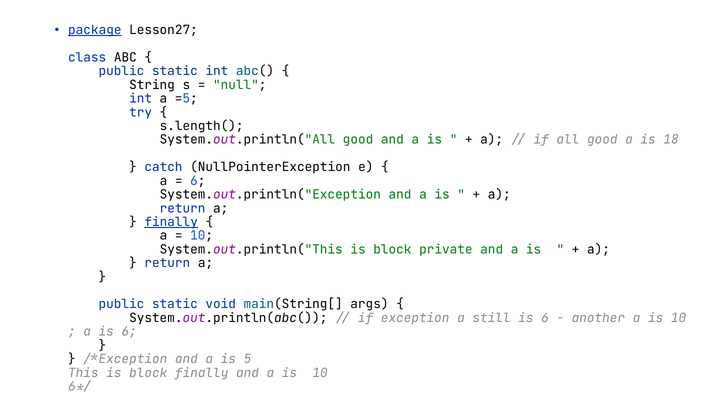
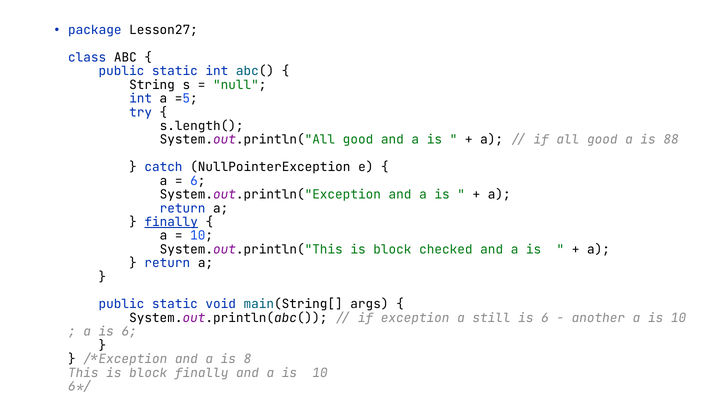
package underline: present -> none
18: 18 -> 88
private: private -> checked
5: 5 -> 8
